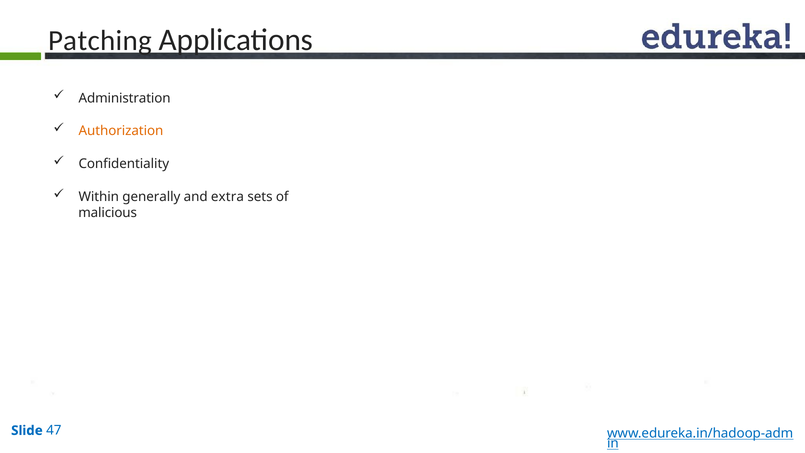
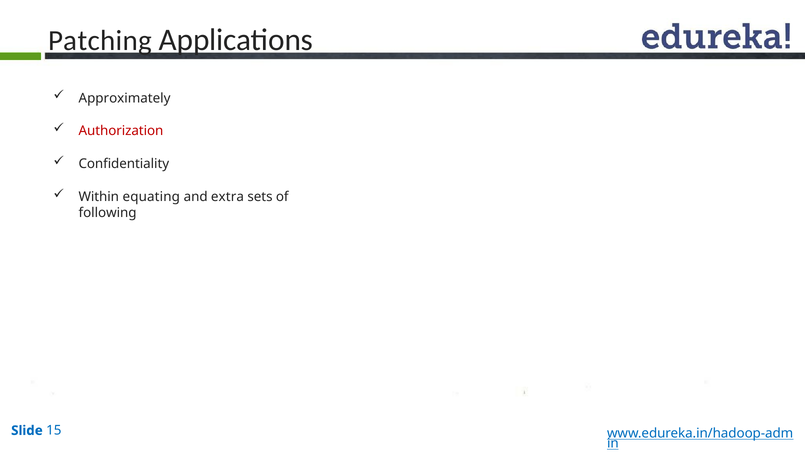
Administration: Administration -> Approximately
Authorization colour: orange -> red
generally: generally -> equating
malicious: malicious -> following
47: 47 -> 15
